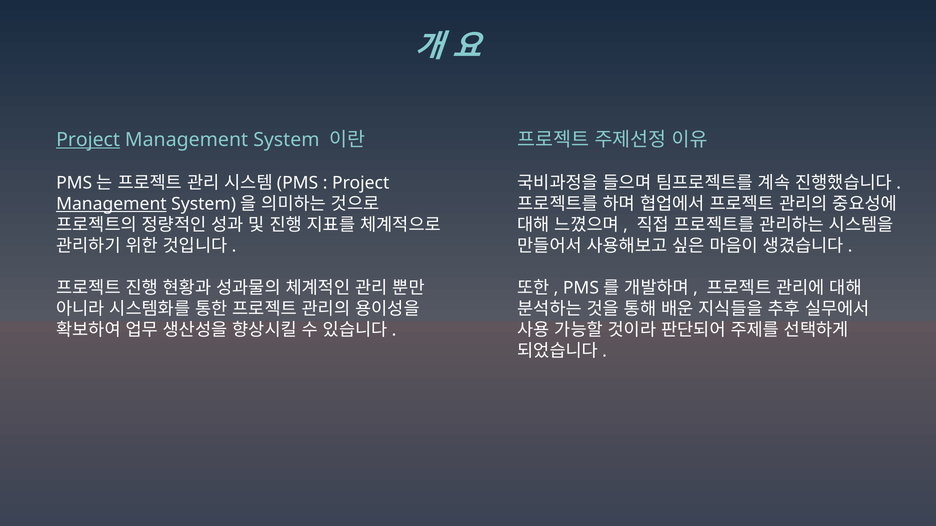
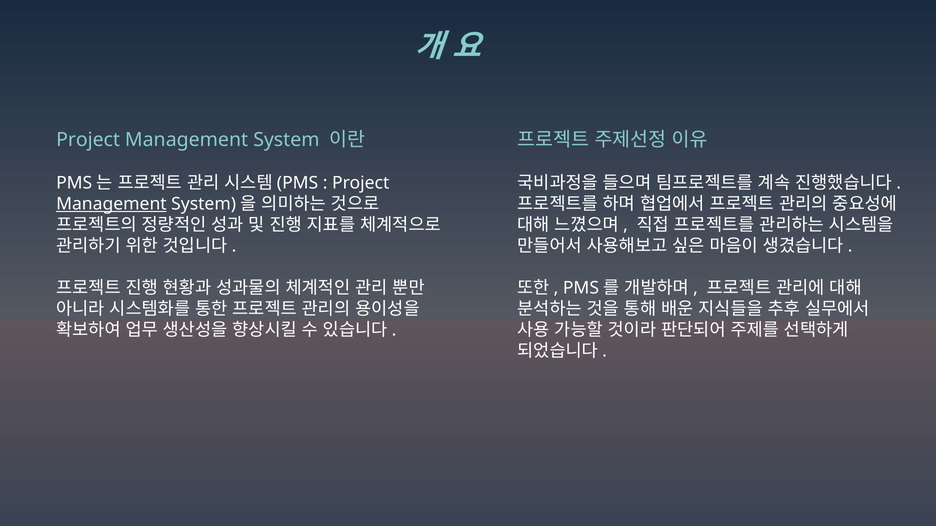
Project at (88, 140) underline: present -> none
